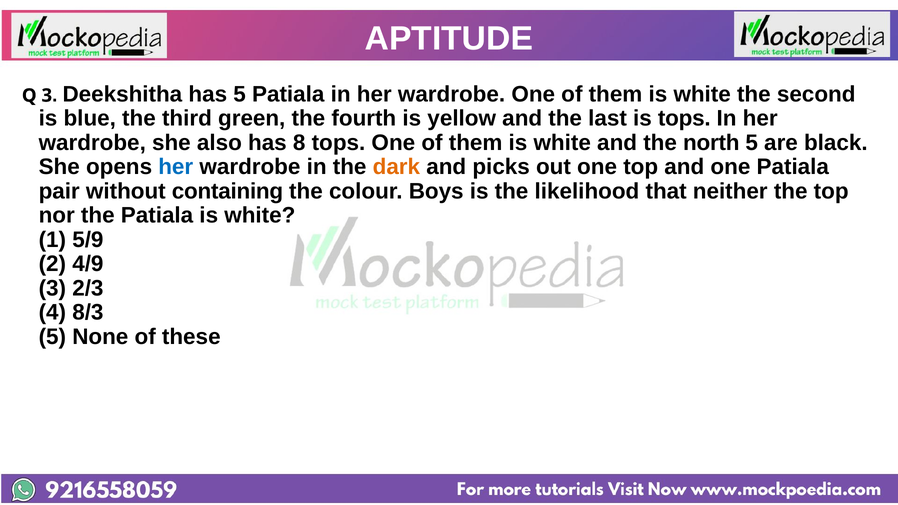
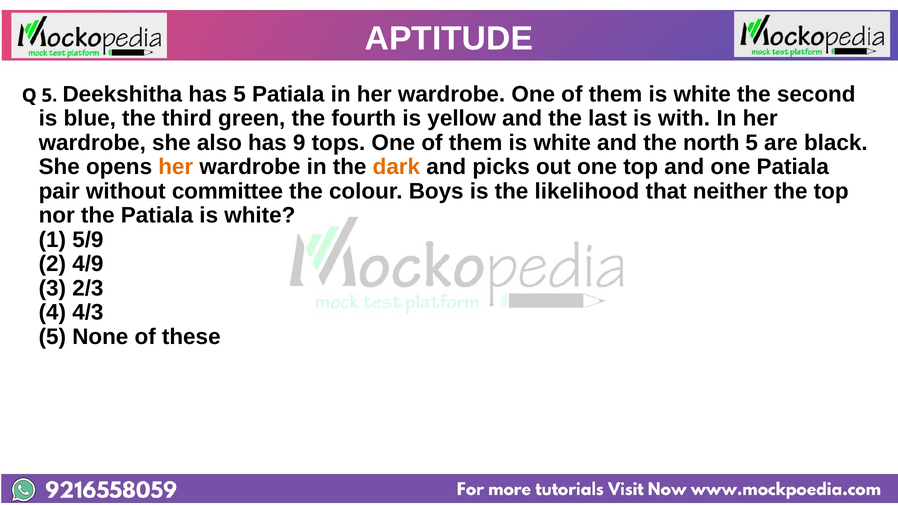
Q 3: 3 -> 5
is tops: tops -> with
8: 8 -> 9
her at (176, 167) colour: blue -> orange
containing: containing -> committee
8/3: 8/3 -> 4/3
